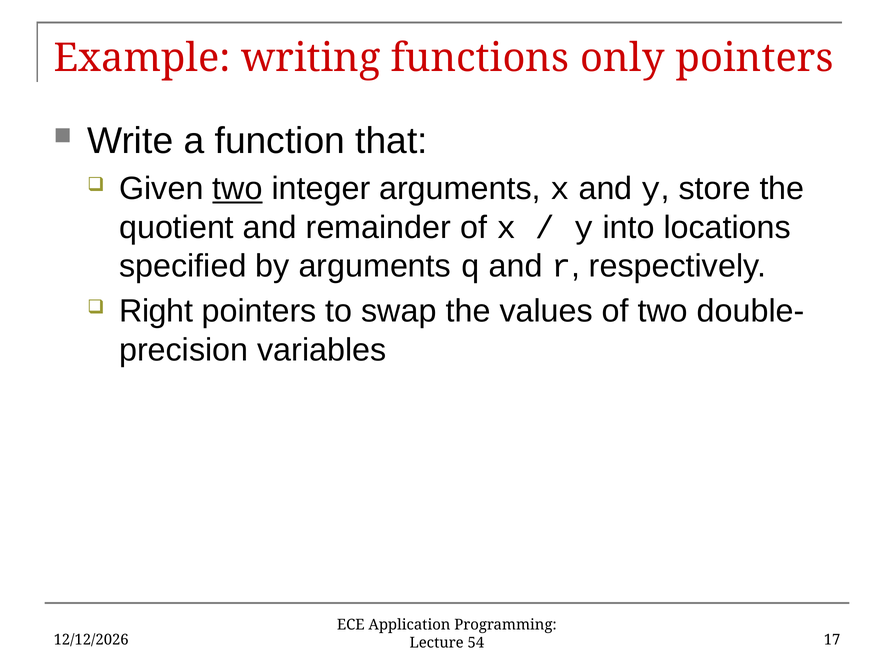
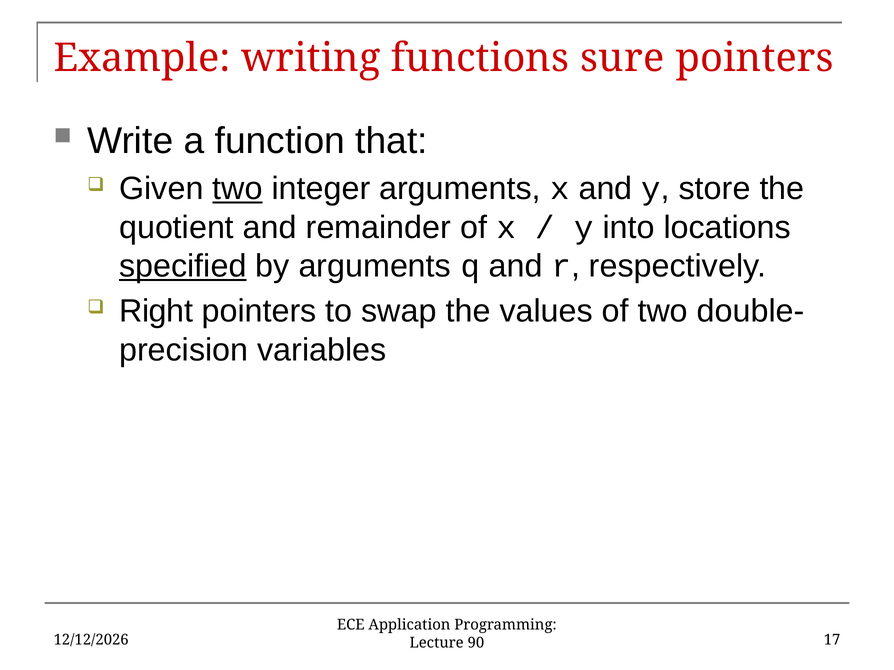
only: only -> sure
specified underline: none -> present
54: 54 -> 90
